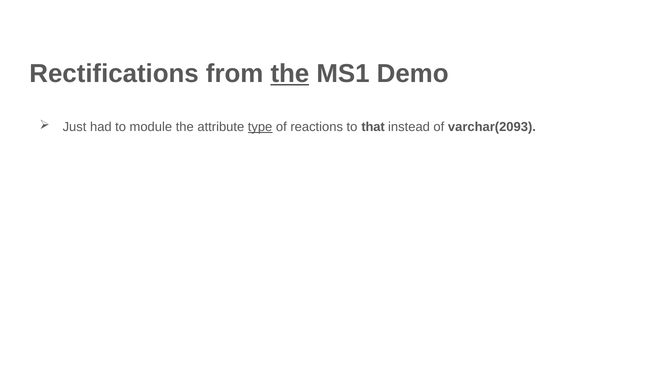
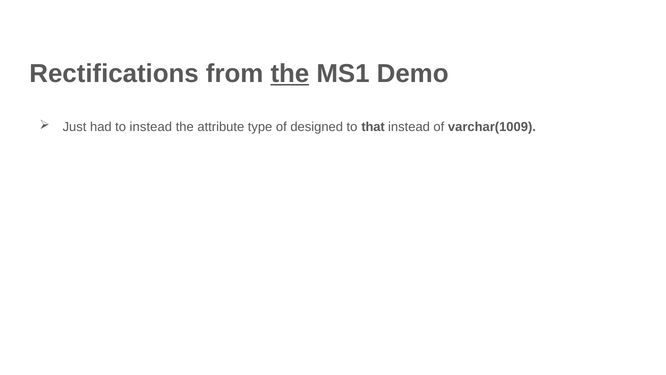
to module: module -> instead
type underline: present -> none
reactions: reactions -> designed
varchar(2093: varchar(2093 -> varchar(1009
